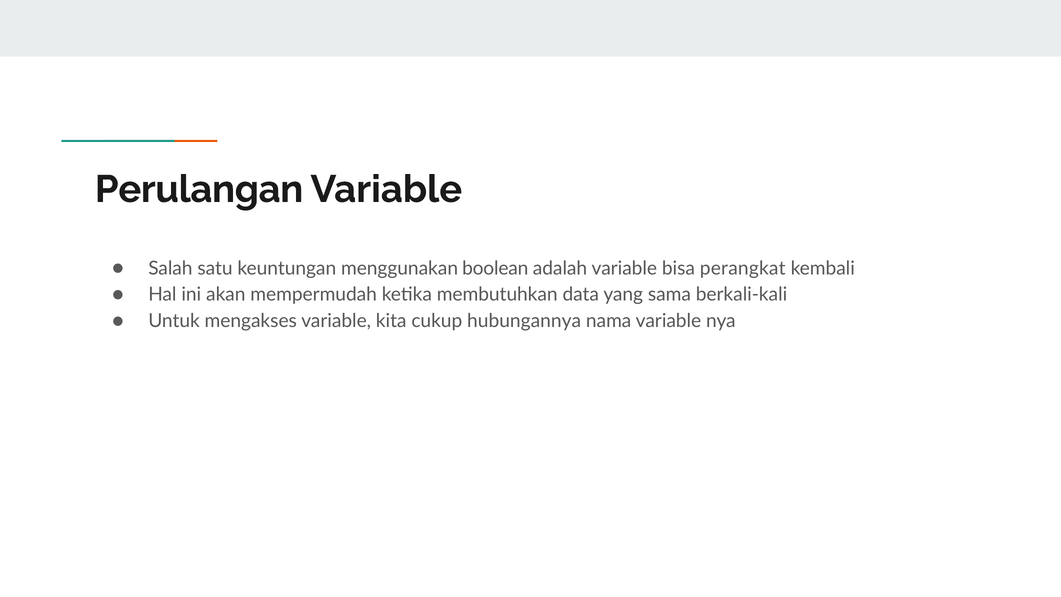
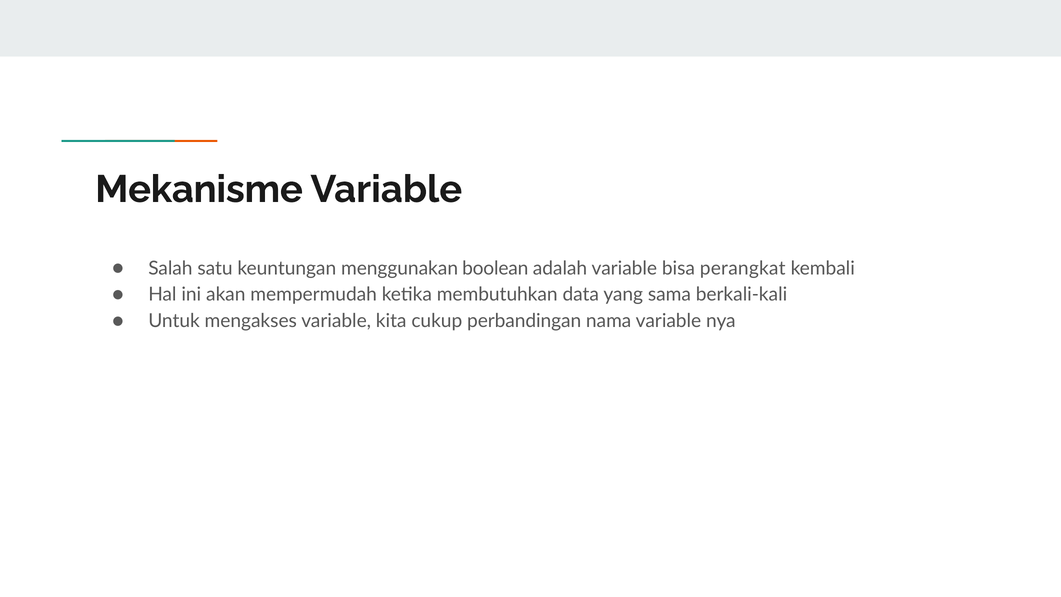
Perulangan: Perulangan -> Mekanisme
hubungannya: hubungannya -> perbandingan
